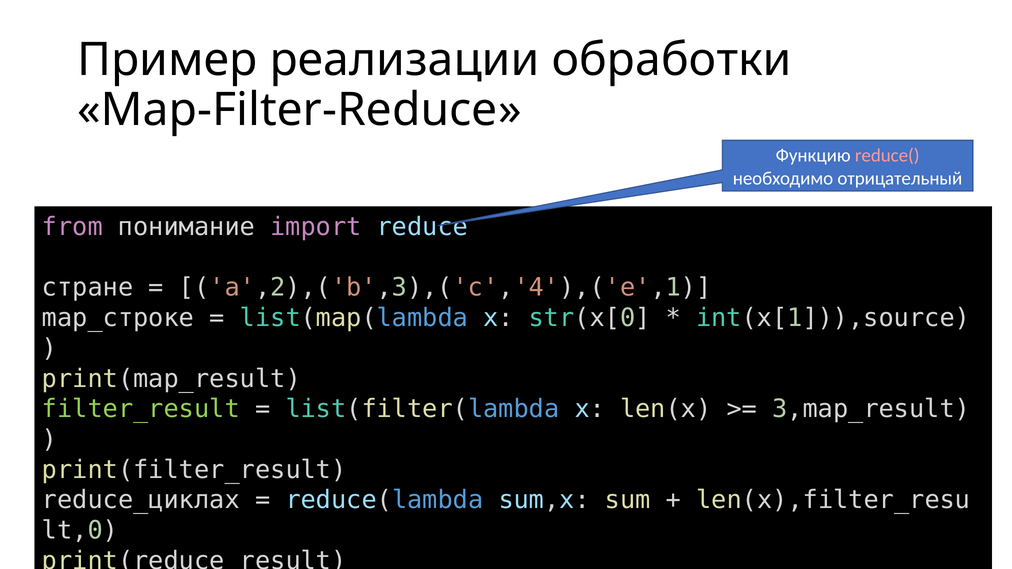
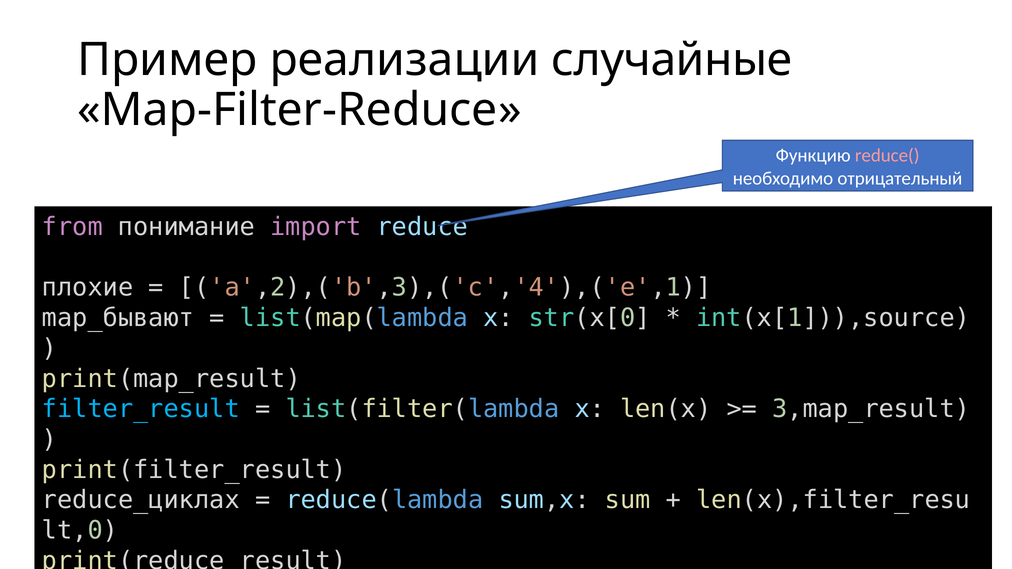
обработки: обработки -> случайные
стране: стране -> плохие
map_строке: map_строке -> map_бывают
filter_result colour: light green -> light blue
